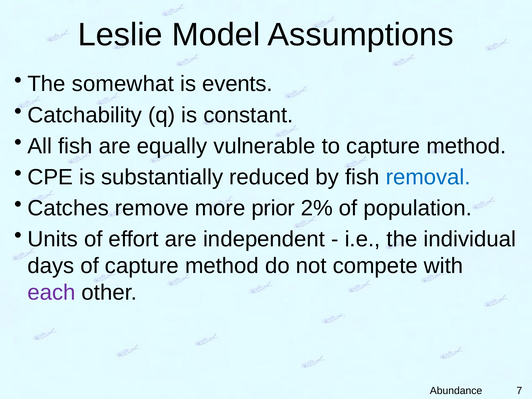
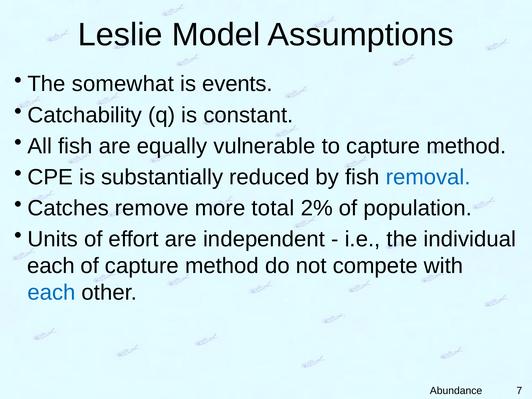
prior: prior -> total
days at (51, 266): days -> each
each at (52, 292) colour: purple -> blue
